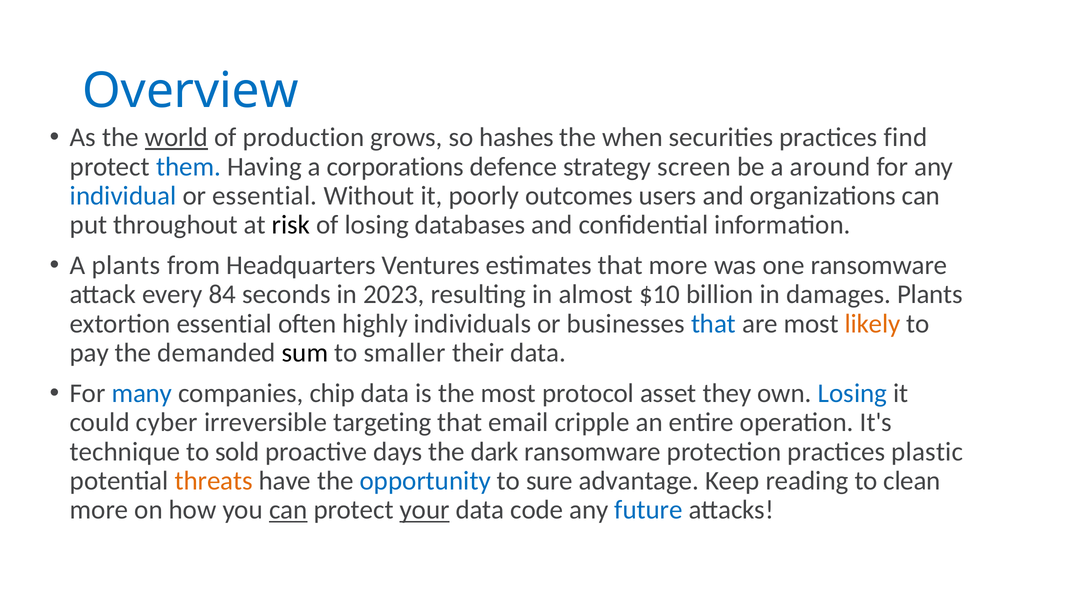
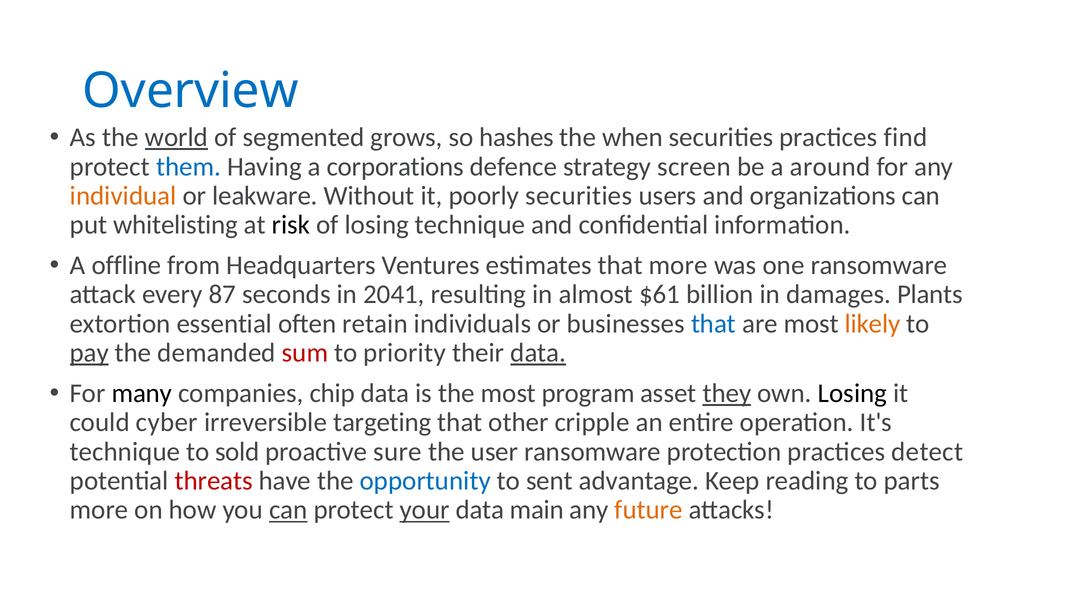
production: production -> segmented
individual colour: blue -> orange
or essential: essential -> leakware
poorly outcomes: outcomes -> securities
throughout: throughout -> whitelisting
losing databases: databases -> technique
A plants: plants -> offline
84: 84 -> 87
2023: 2023 -> 2041
$10: $10 -> $61
highly: highly -> retain
pay underline: none -> present
sum colour: black -> red
smaller: smaller -> priority
data at (538, 353) underline: none -> present
many colour: blue -> black
protocol: protocol -> program
they underline: none -> present
Losing at (853, 393) colour: blue -> black
email: email -> other
days: days -> sure
dark: dark -> user
plastic: plastic -> detect
threats colour: orange -> red
sure: sure -> sent
clean: clean -> parts
code: code -> main
future colour: blue -> orange
